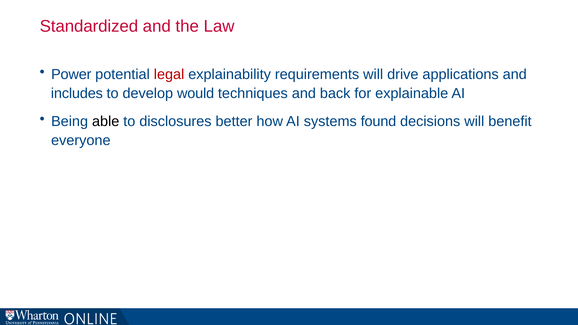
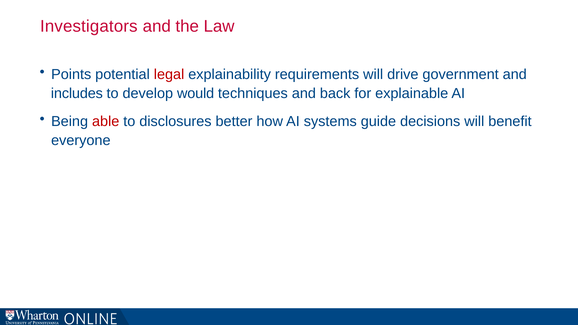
Standardized: Standardized -> Investigators
Power: Power -> Points
applications: applications -> government
able colour: black -> red
found: found -> guide
